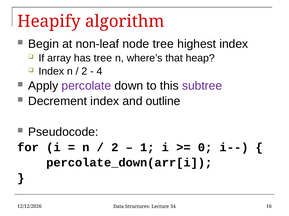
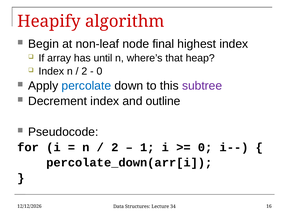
node tree: tree -> final
has tree: tree -> until
4 at (99, 72): 4 -> 0
percolate colour: purple -> blue
